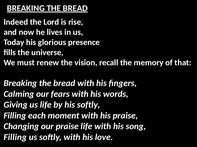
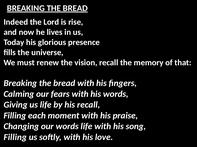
his softly: softly -> recall
our praise: praise -> words
